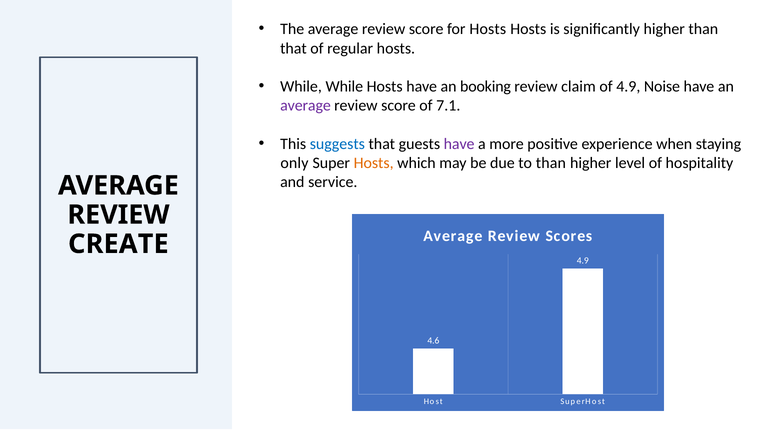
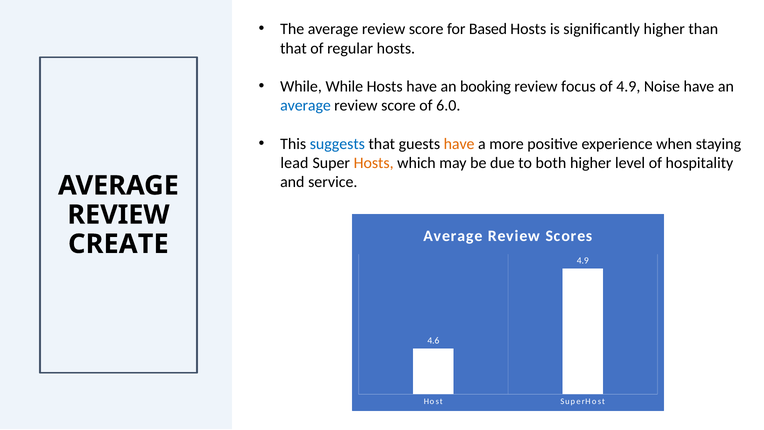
for Hosts: Hosts -> Based
claim: claim -> focus
average at (305, 106) colour: purple -> blue
7.1: 7.1 -> 6.0
have at (459, 144) colour: purple -> orange
only: only -> lead
to than: than -> both
